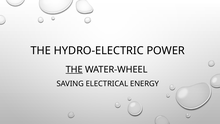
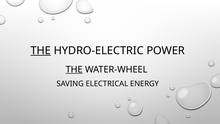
THE at (41, 50) underline: none -> present
